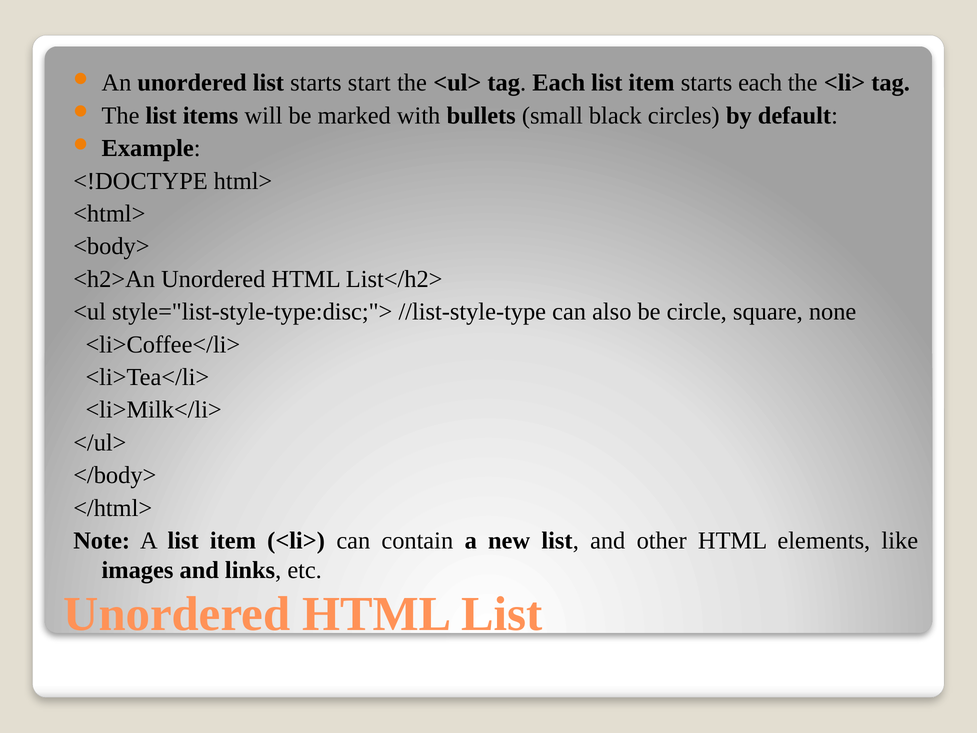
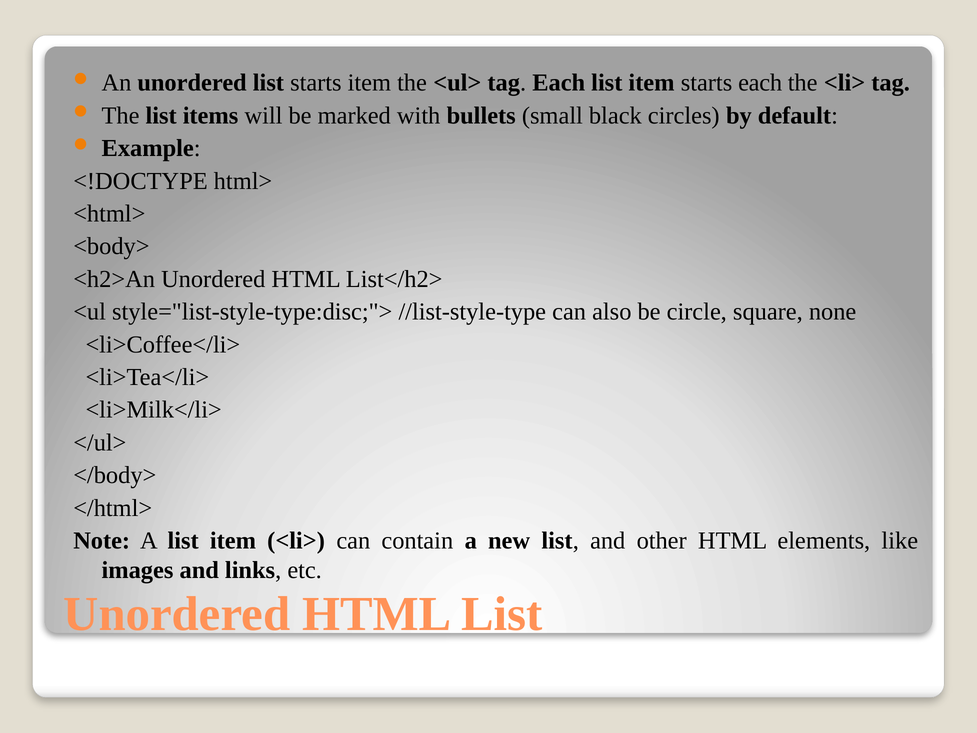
starts start: start -> item
